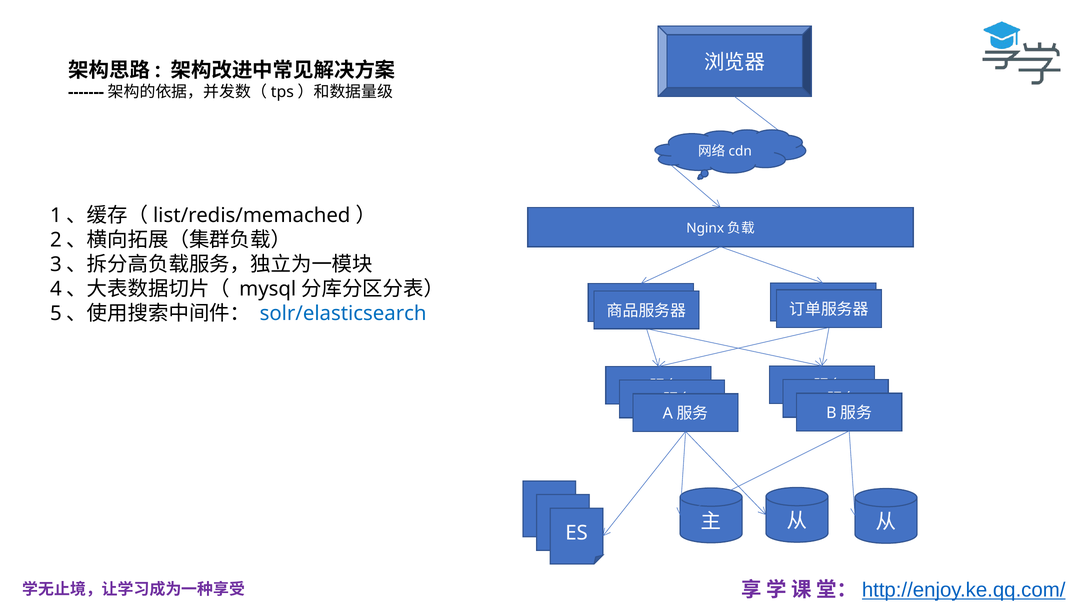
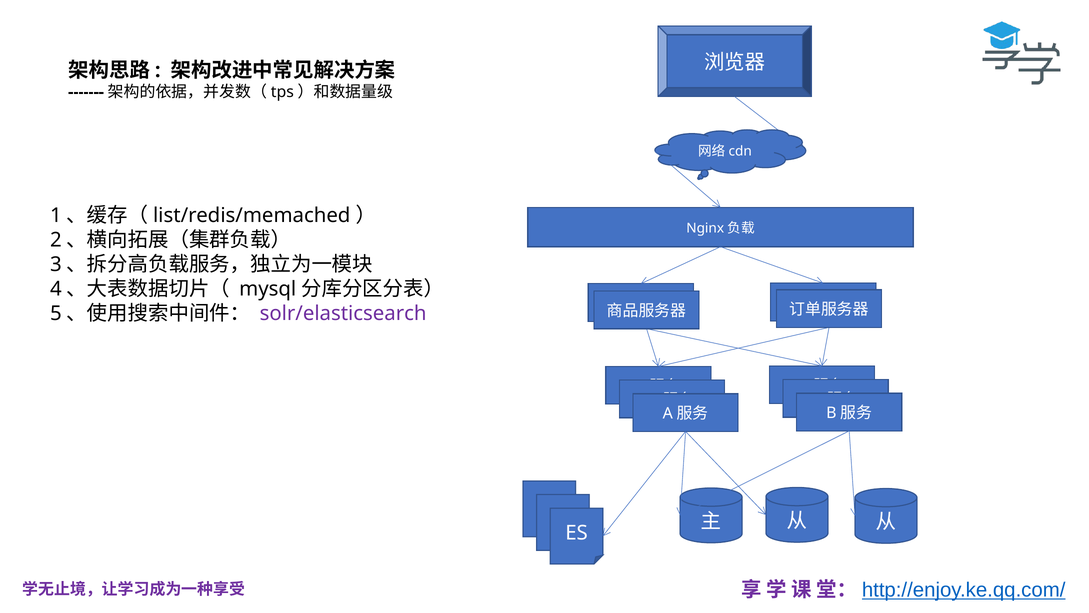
solr/elasticsearch colour: blue -> purple
